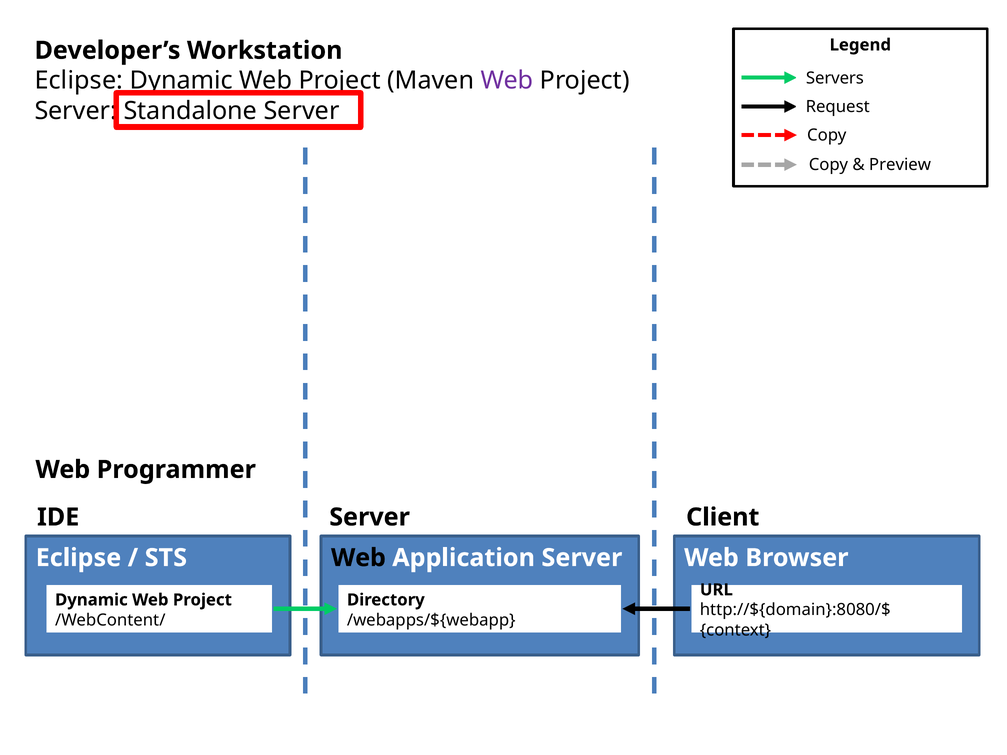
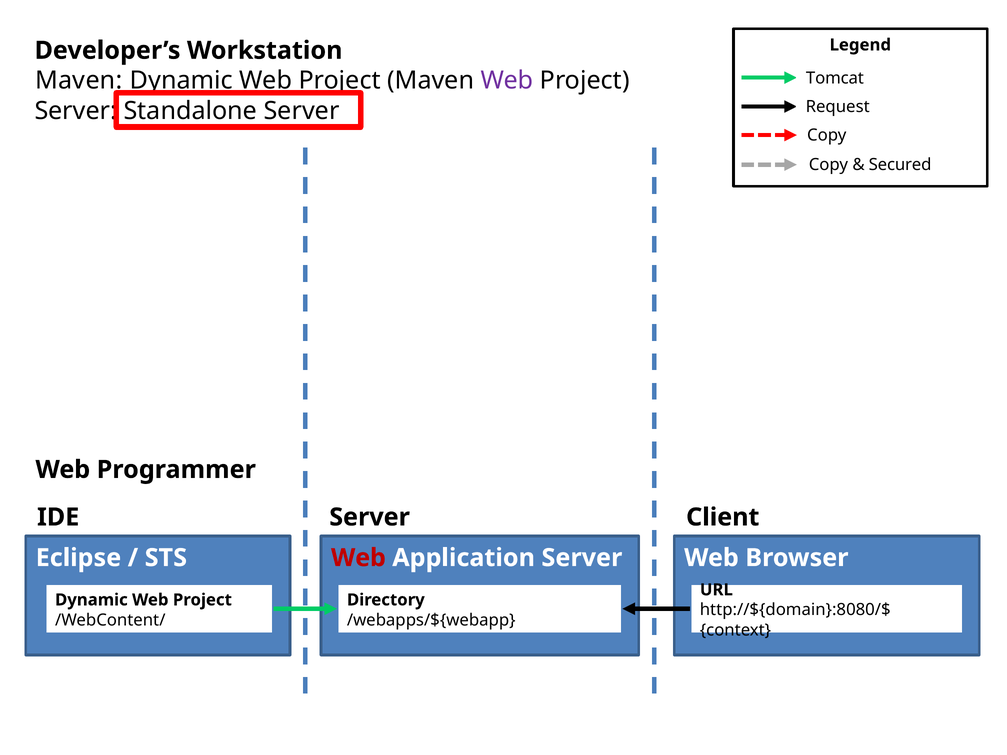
Servers: Servers -> Tomcat
Eclipse at (79, 81): Eclipse -> Maven
Preview: Preview -> Secured
Web at (358, 558) colour: black -> red
